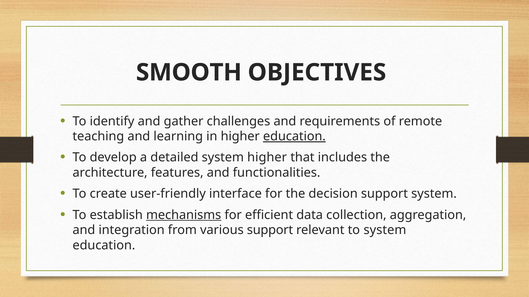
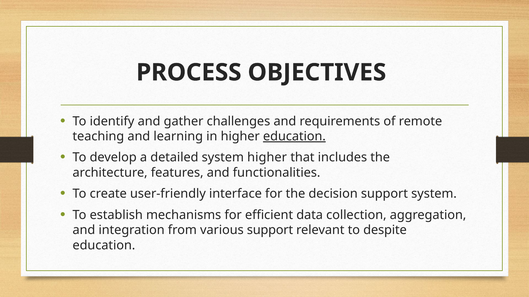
SMOOTH: SMOOTH -> PROCESS
mechanisms underline: present -> none
to system: system -> despite
